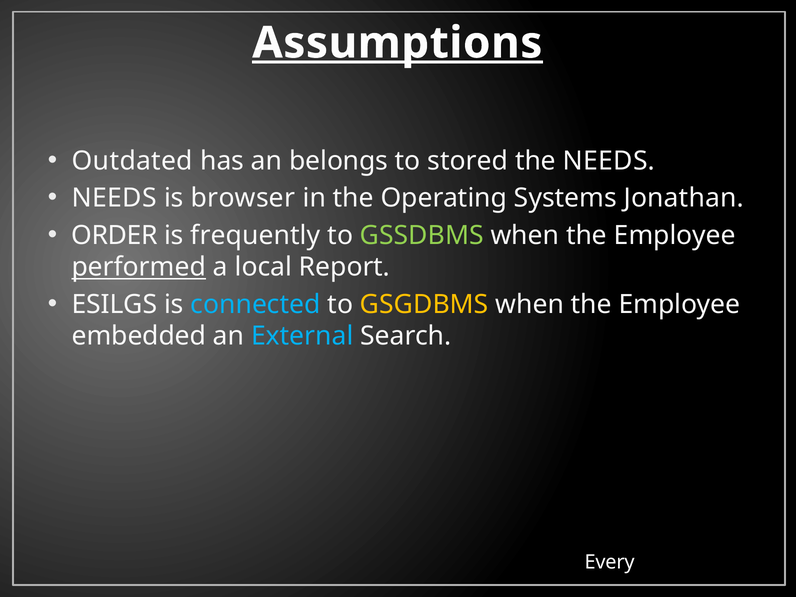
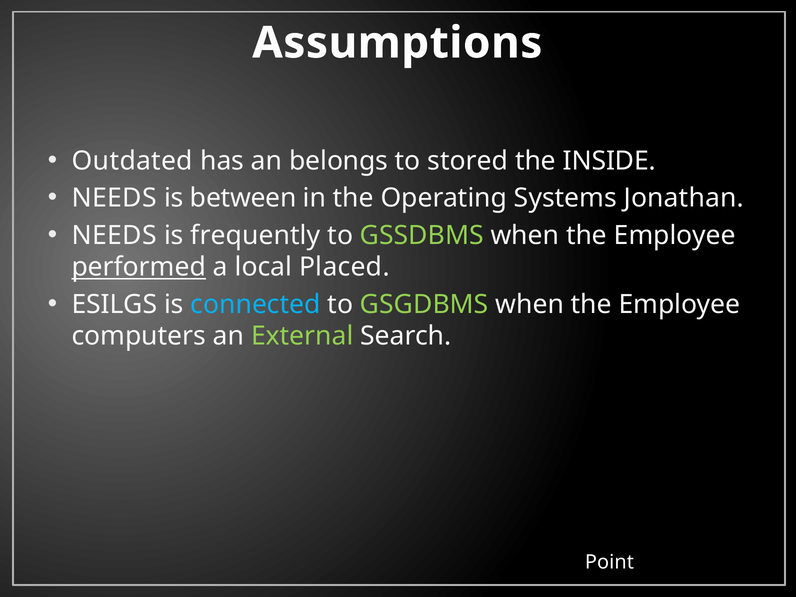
Assumptions underline: present -> none
the NEEDS: NEEDS -> INSIDE
browser: browser -> between
ORDER at (115, 235): ORDER -> NEEDS
Report: Report -> Placed
GSGDBMS colour: yellow -> light green
embedded: embedded -> computers
External colour: light blue -> light green
Every: Every -> Point
